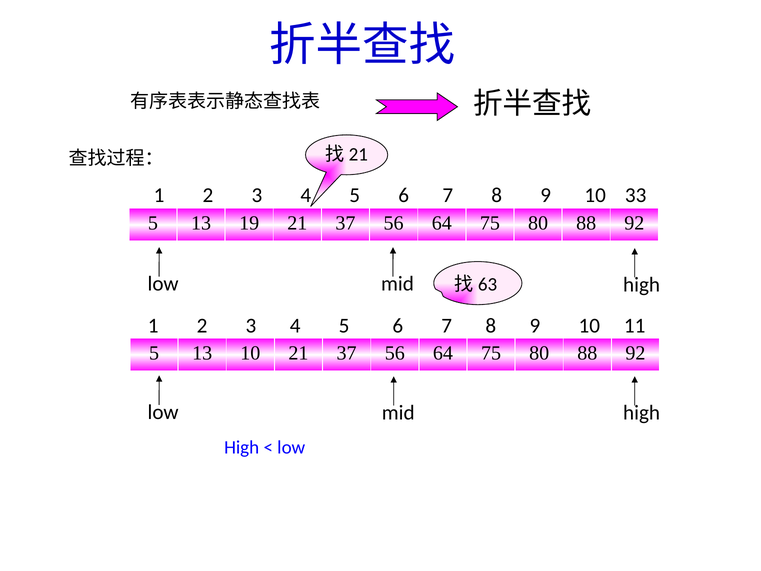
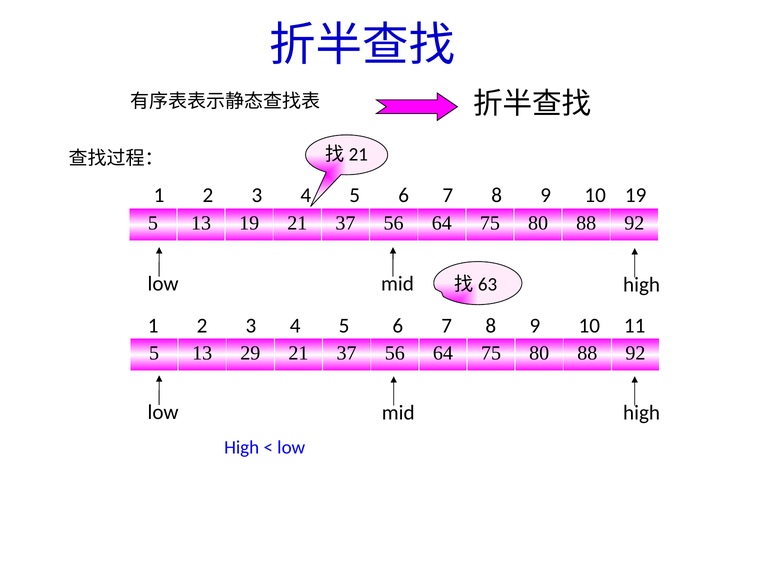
10 33: 33 -> 19
13 10: 10 -> 29
